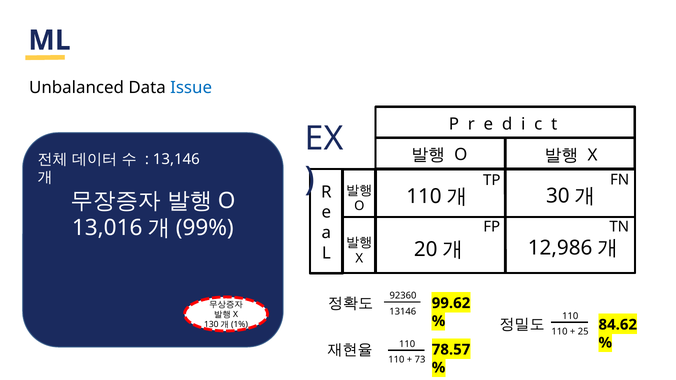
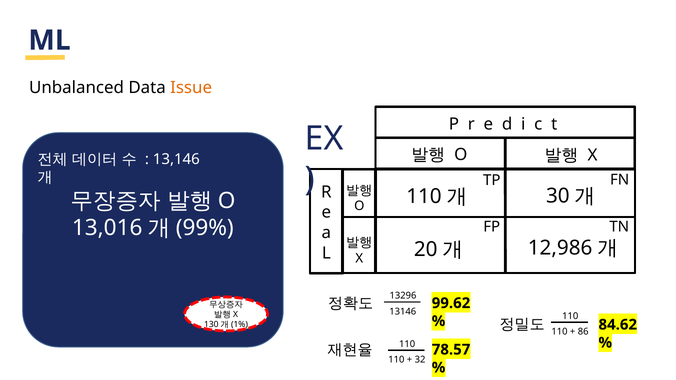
Issue colour: blue -> orange
92360: 92360 -> 13296
25: 25 -> 86
73: 73 -> 32
